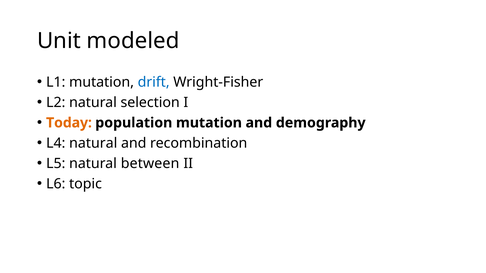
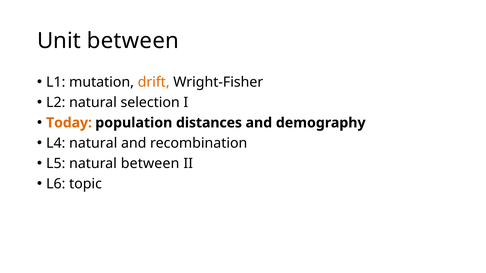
Unit modeled: modeled -> between
drift colour: blue -> orange
population mutation: mutation -> distances
